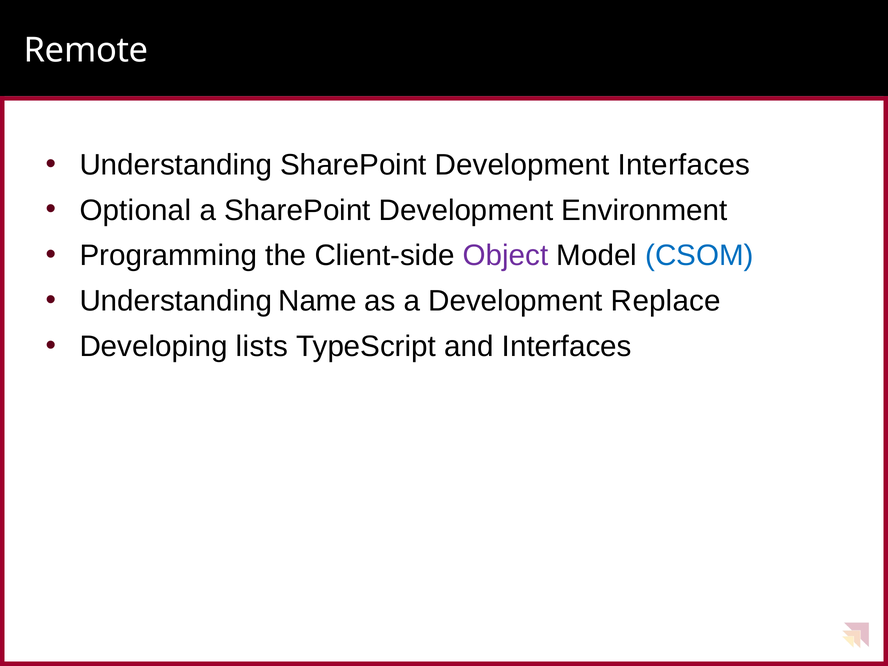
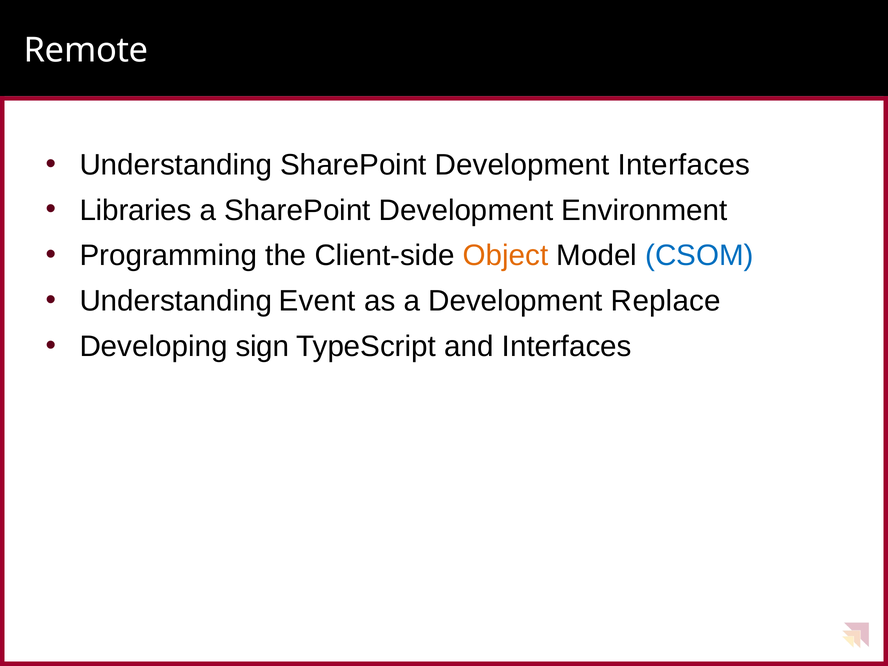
Optional: Optional -> Libraries
Object colour: purple -> orange
Name: Name -> Event
lists: lists -> sign
